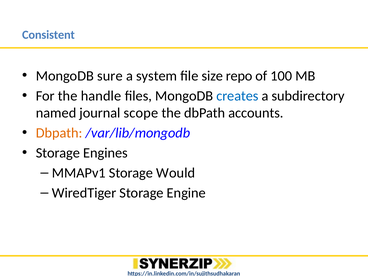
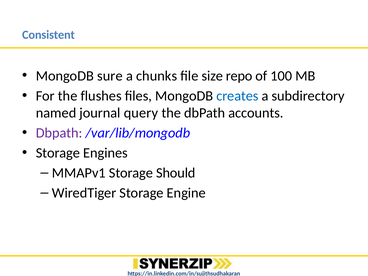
system: system -> chunks
handle: handle -> flushes
scope: scope -> query
Dbpath at (59, 133) colour: orange -> purple
Would: Would -> Should
